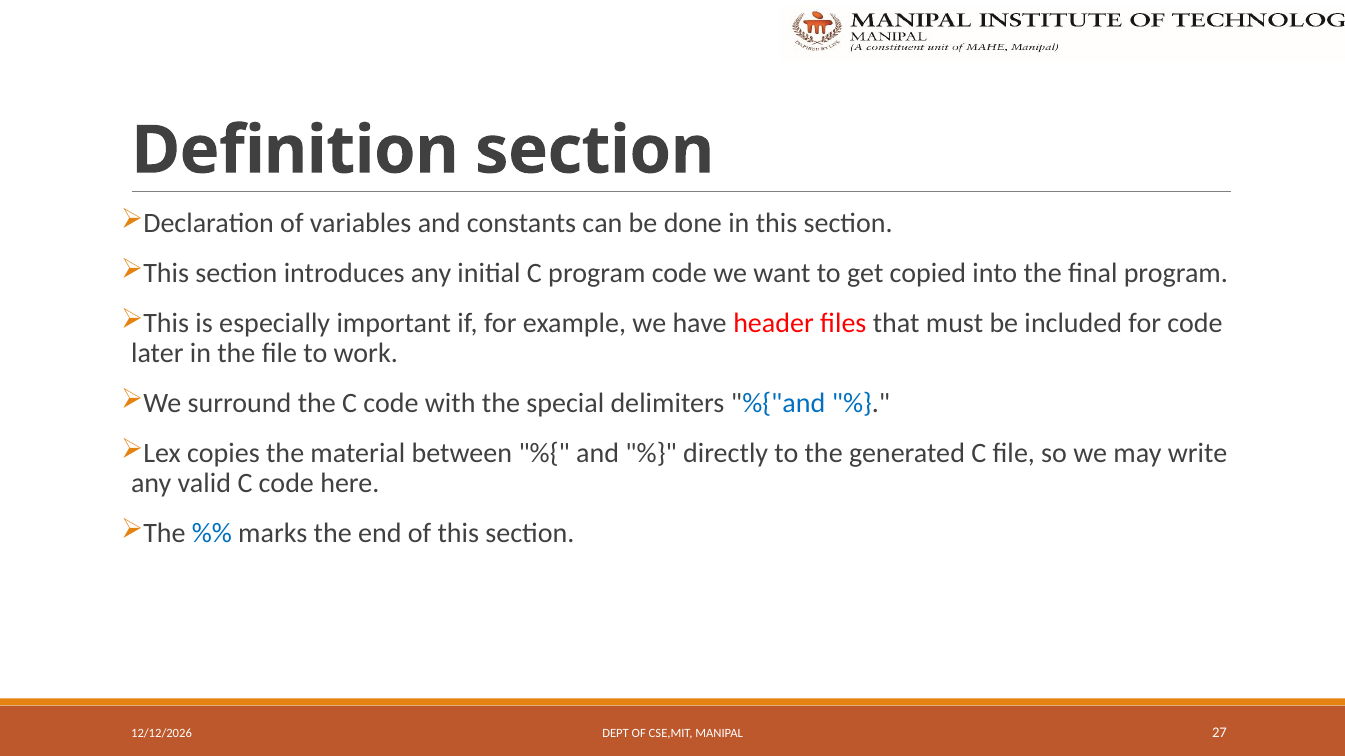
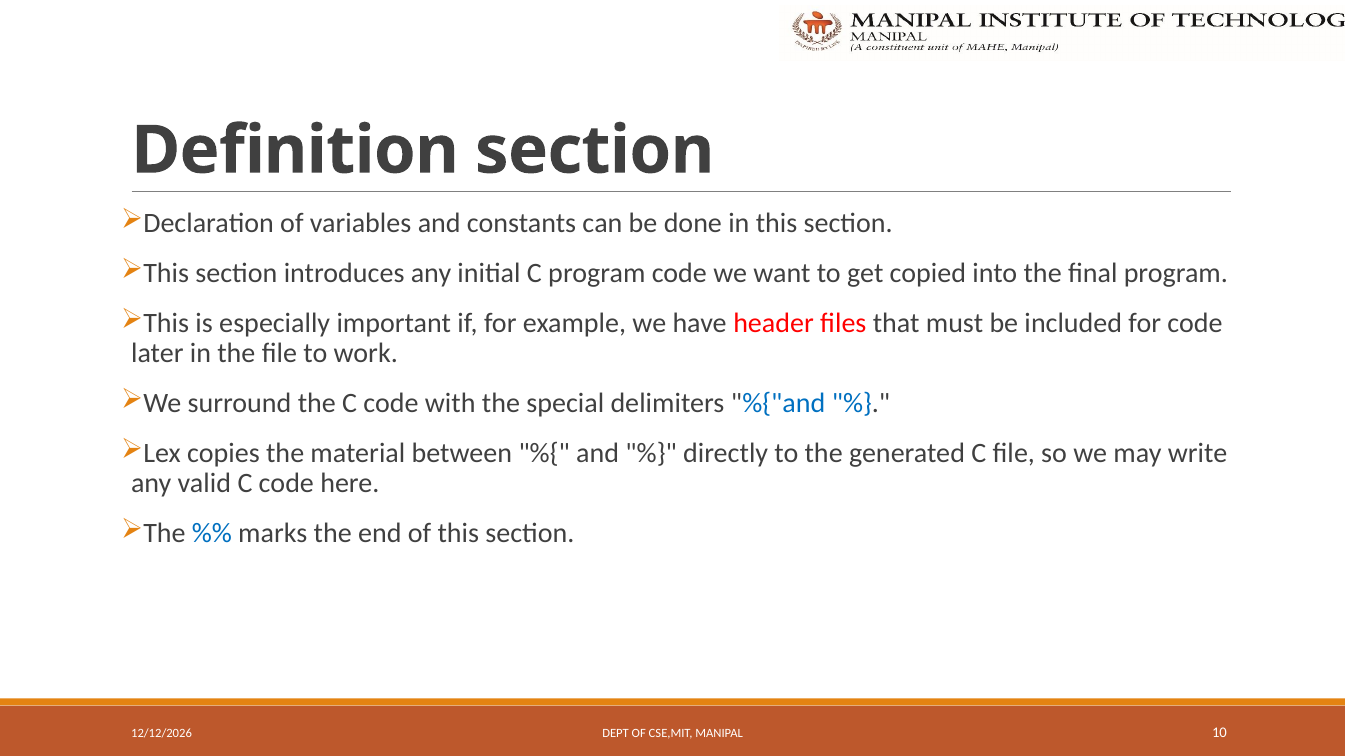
27: 27 -> 10
